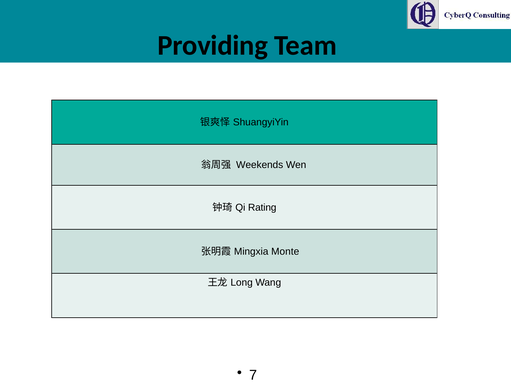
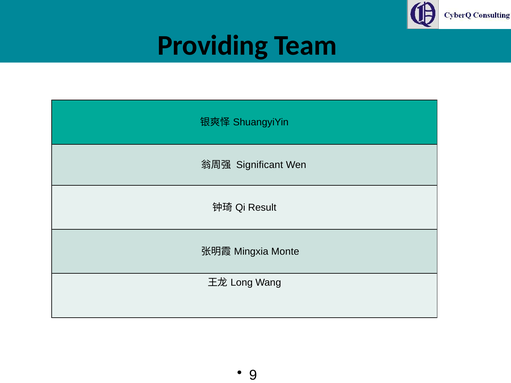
Weekends: Weekends -> Significant
Rating: Rating -> Result
7: 7 -> 9
